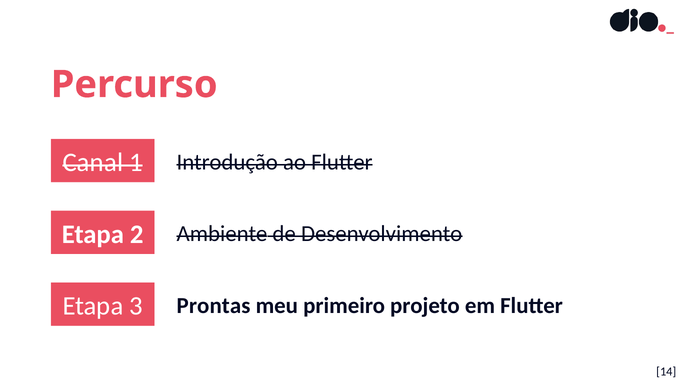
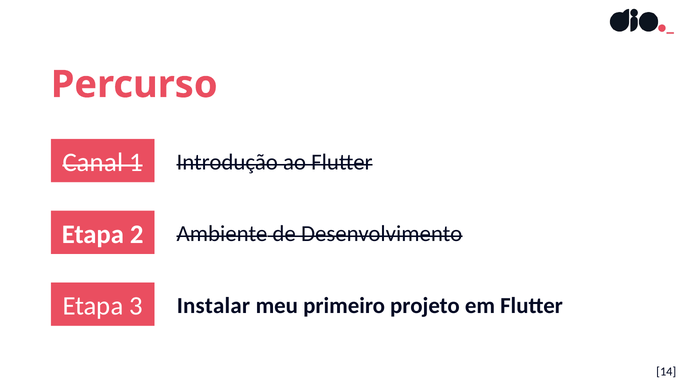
Prontas: Prontas -> Instalar
